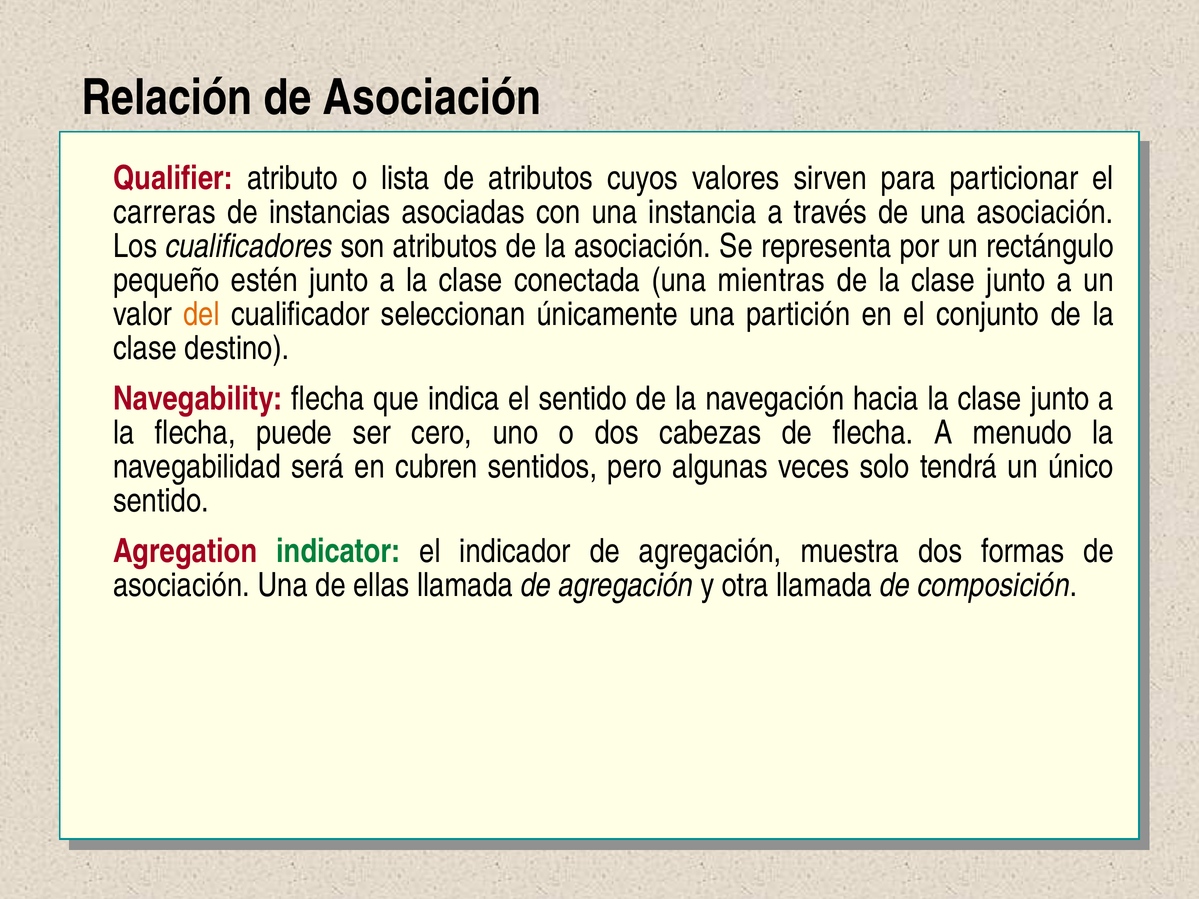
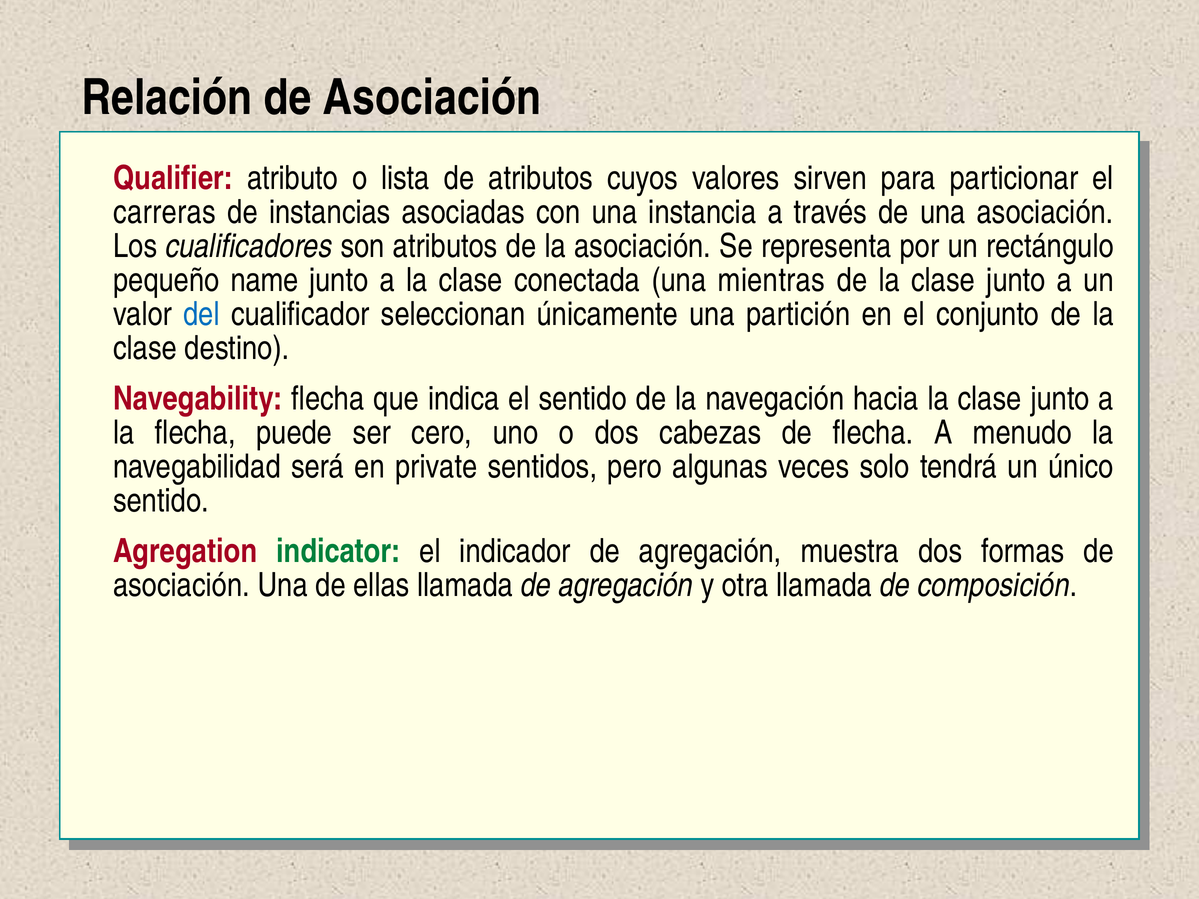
estén: estén -> name
del colour: orange -> blue
cubren: cubren -> private
